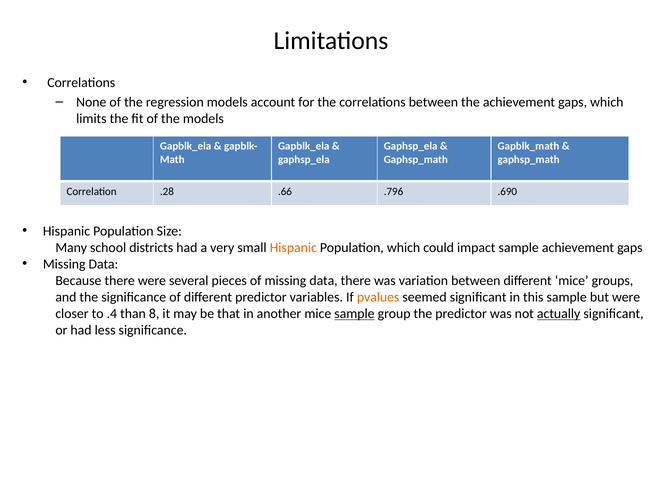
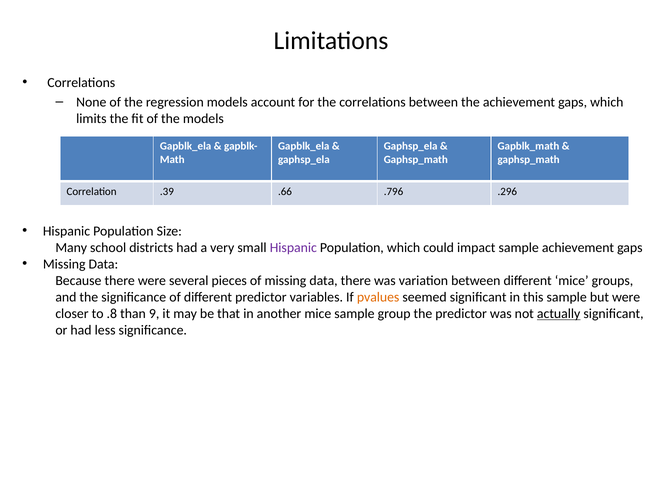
.28: .28 -> .39
.690: .690 -> .296
Hispanic at (293, 247) colour: orange -> purple
.4: .4 -> .8
8: 8 -> 9
sample at (354, 313) underline: present -> none
